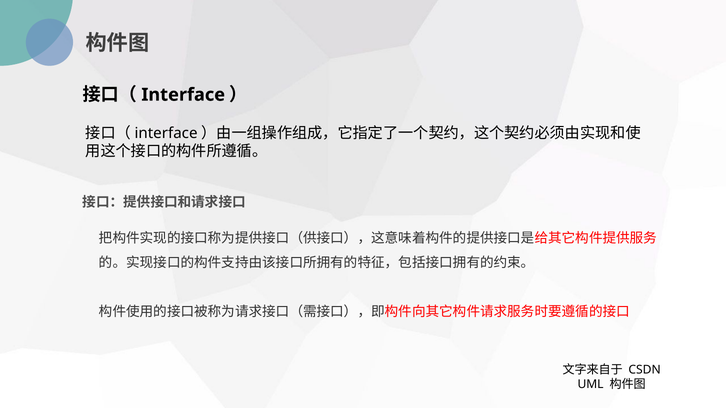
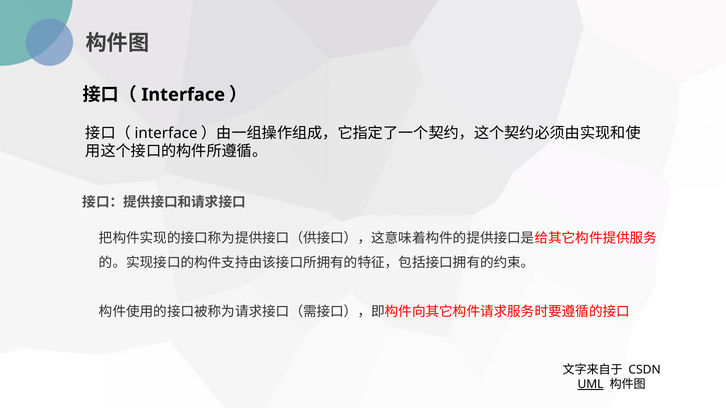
UML underline: none -> present
